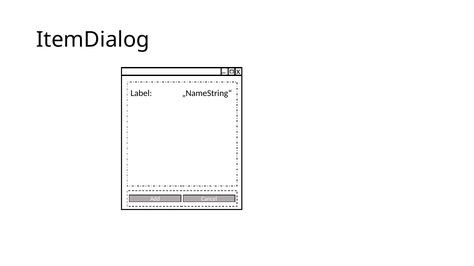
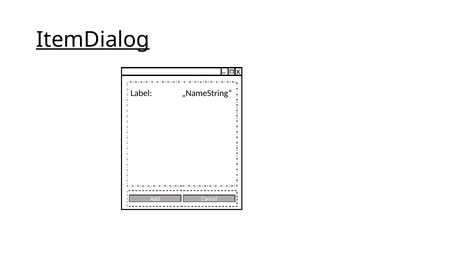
ItemDialog underline: none -> present
